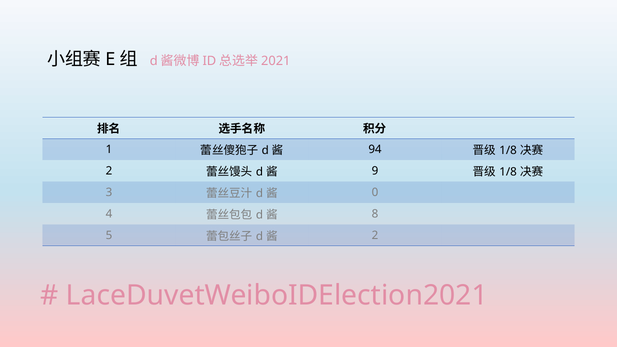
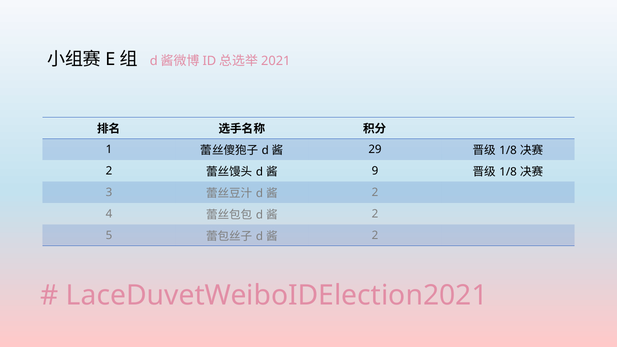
94: 94 -> 29
0 at (375, 192): 0 -> 2
8 at (375, 214): 8 -> 2
